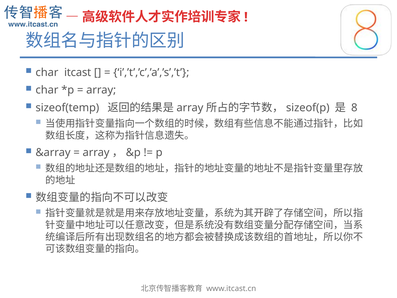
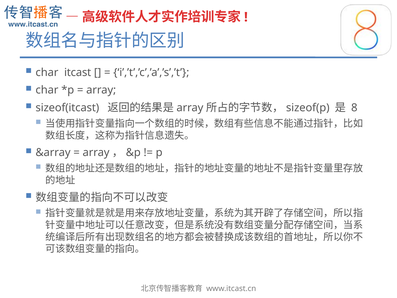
sizeof(temp: sizeof(temp -> sizeof(itcast
